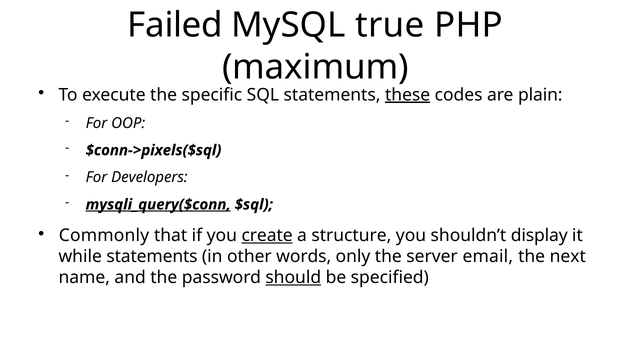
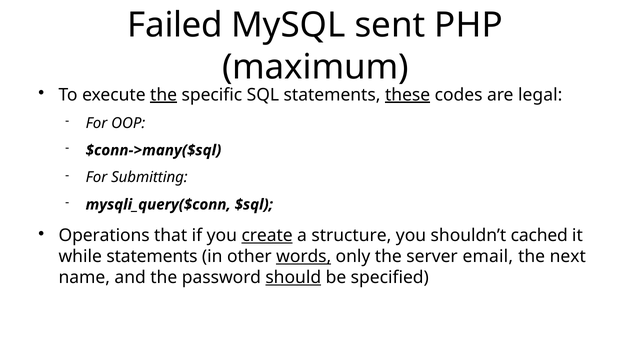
true: true -> sent
the at (164, 95) underline: none -> present
plain: plain -> legal
$conn->pixels($sql: $conn->pixels($sql -> $conn->many($sql
Developers: Developers -> Submitting
mysqli_query($conn underline: present -> none
Commonly: Commonly -> Operations
display: display -> cached
words underline: none -> present
